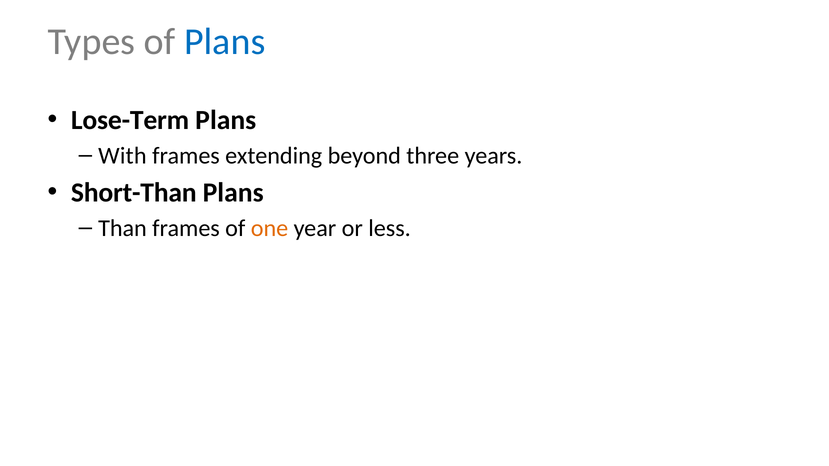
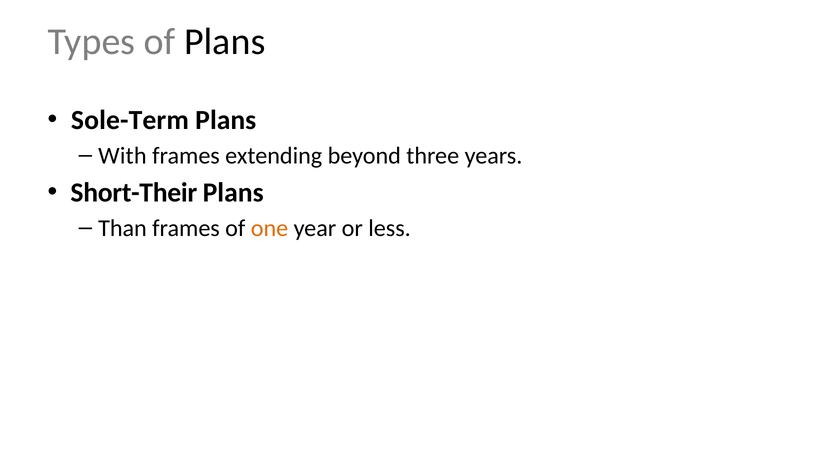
Plans at (225, 42) colour: blue -> black
Lose-Term: Lose-Term -> Sole-Term
Short-Than: Short-Than -> Short-Their
